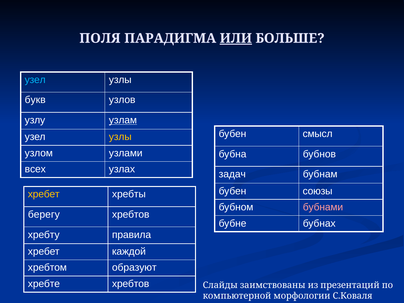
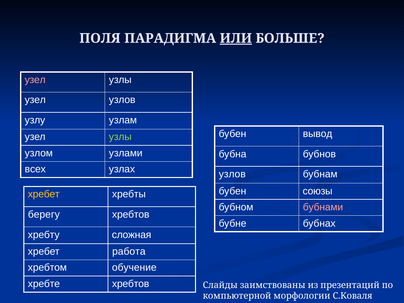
узел at (35, 80) colour: light blue -> pink
букв at (35, 100): букв -> узел
узлам underline: present -> none
смысл: смысл -> вывод
узлы at (120, 137) colour: yellow -> light green
задач at (232, 174): задач -> узлов
правила: правила -> сложная
каждой: каждой -> работа
образуют: образуют -> обучение
